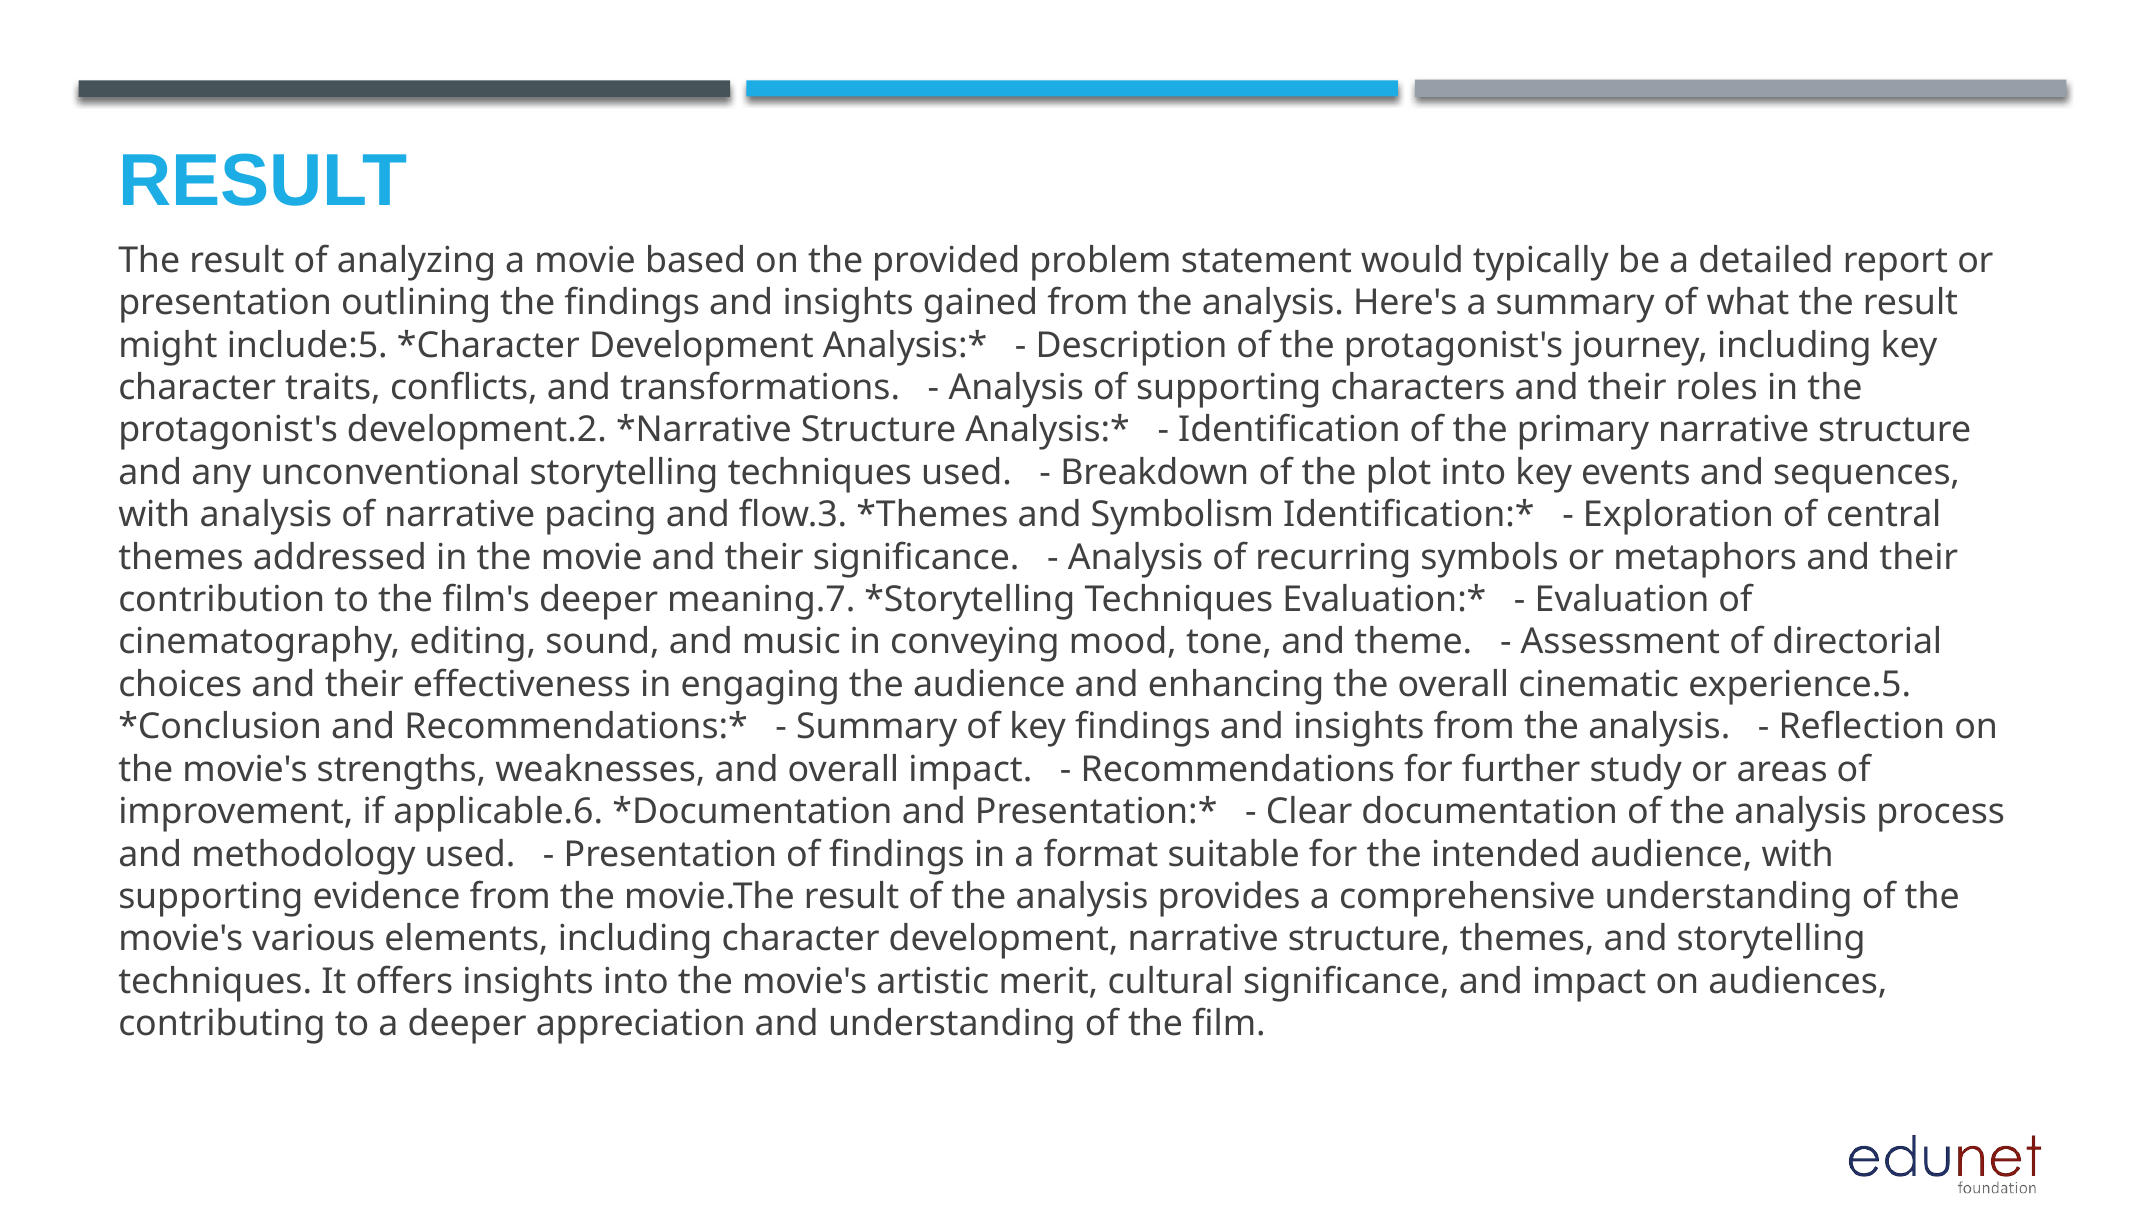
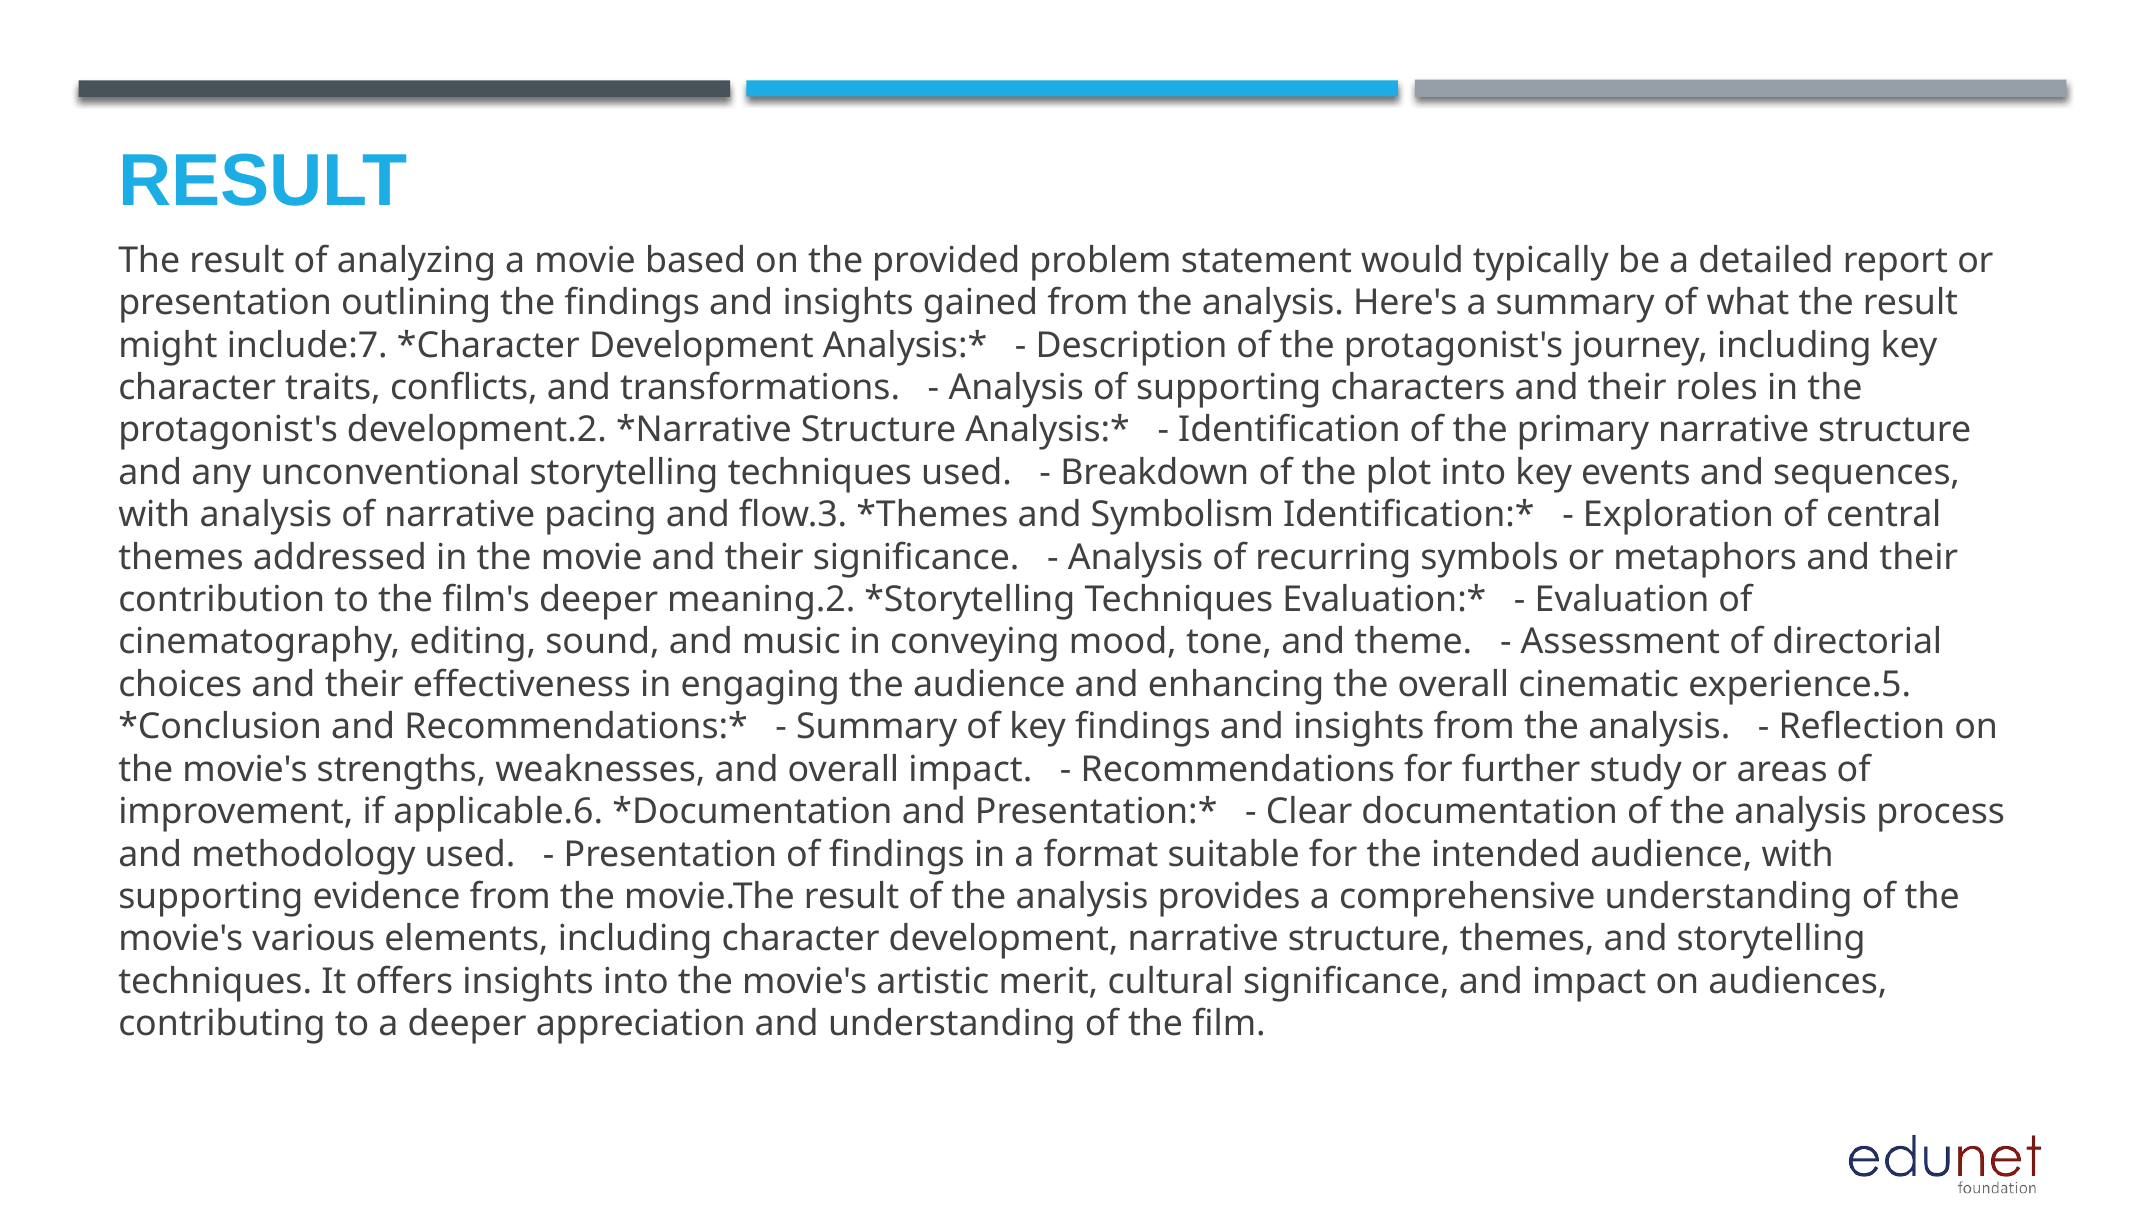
include:5: include:5 -> include:7
meaning.7: meaning.7 -> meaning.2
